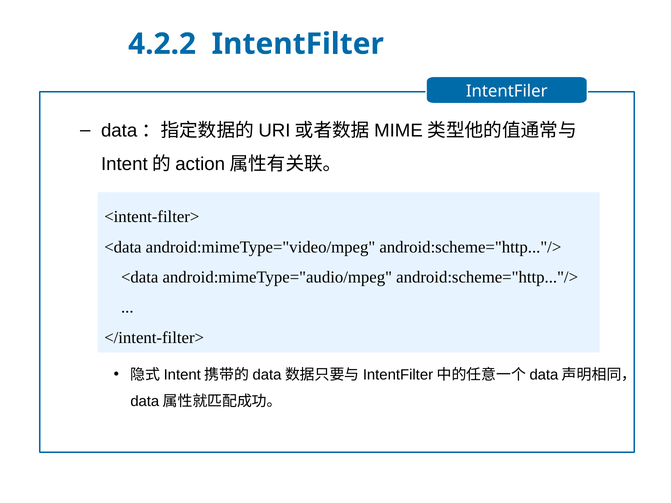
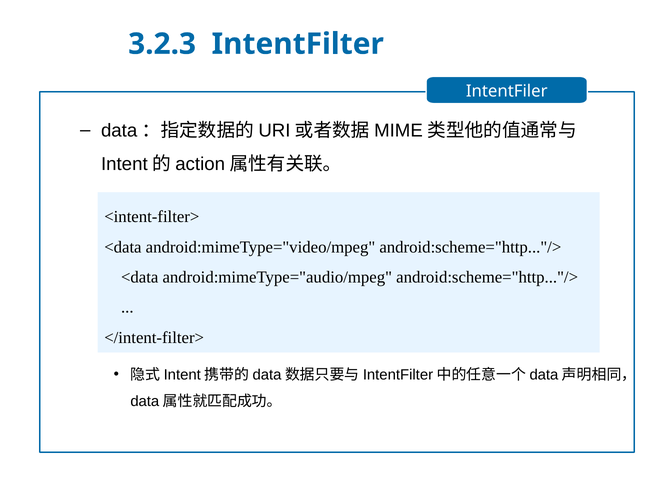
4.2.2: 4.2.2 -> 3.2.3
